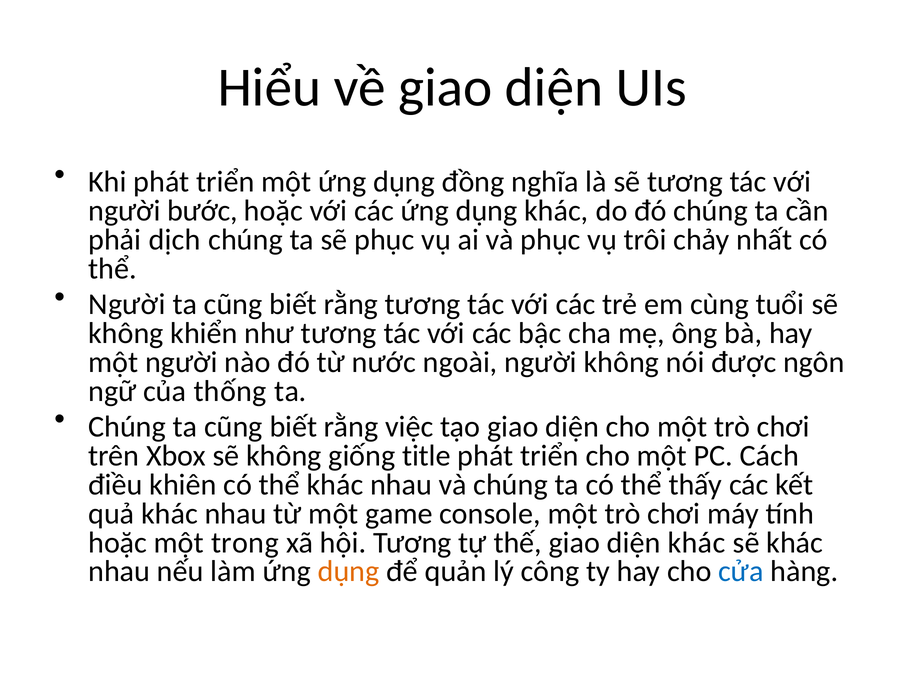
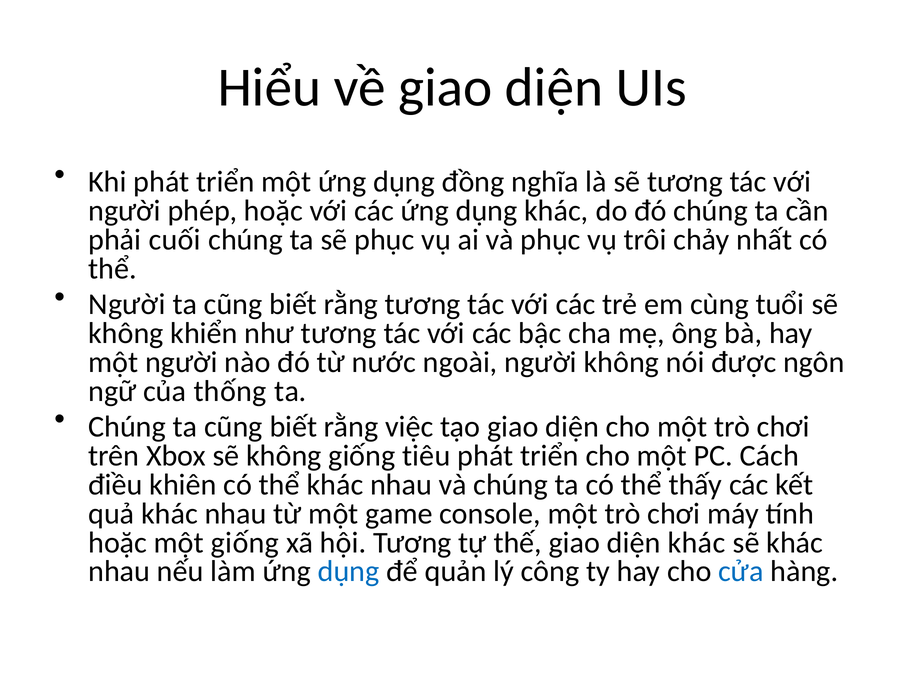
bước: bước -> phép
dịch: dịch -> cuối
title: title -> tiêu
một trong: trong -> giống
dụng at (349, 571) colour: orange -> blue
